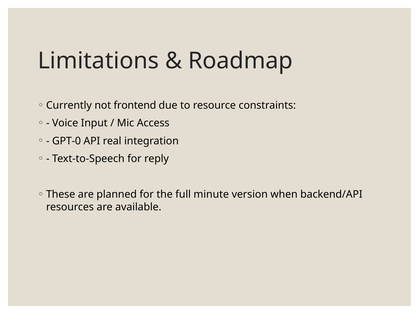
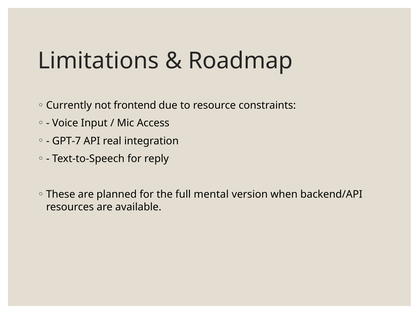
GPT-0: GPT-0 -> GPT-7
minute: minute -> mental
